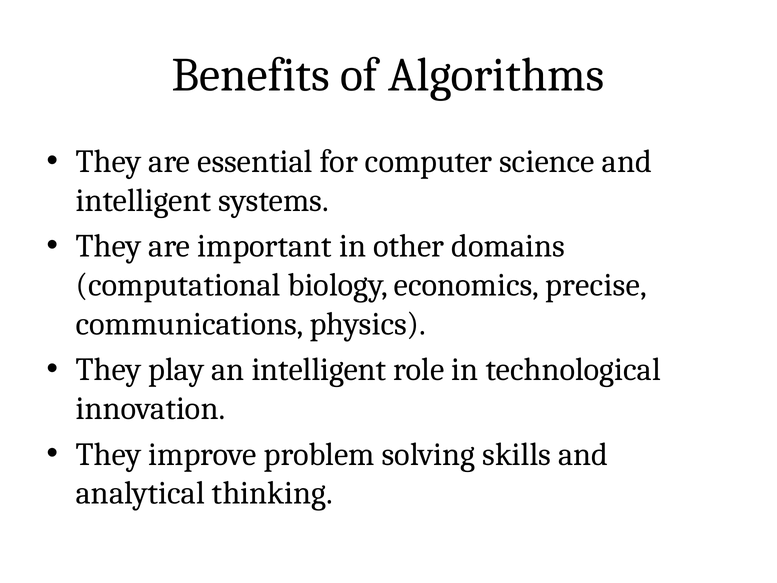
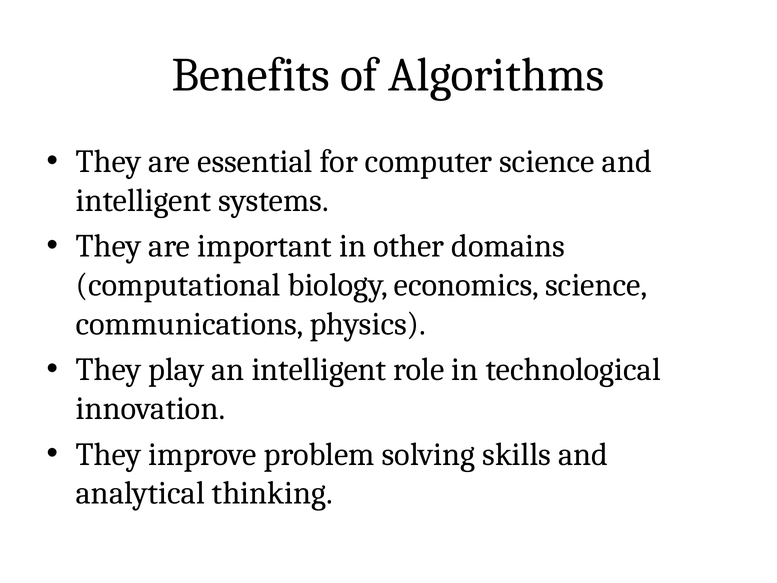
economics precise: precise -> science
